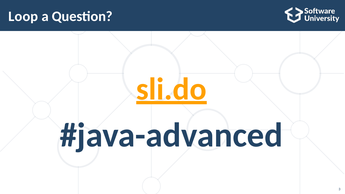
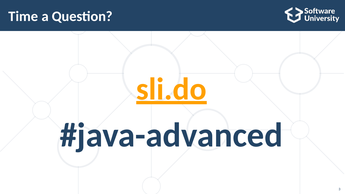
Loop: Loop -> Time
